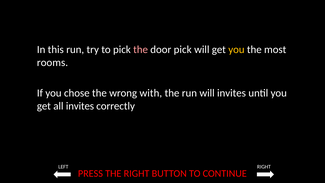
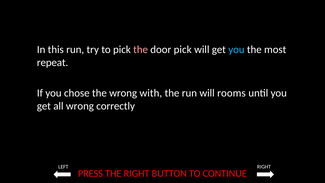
you at (236, 50) colour: yellow -> light blue
rooms: rooms -> repeat
will invites: invites -> rooms
all invites: invites -> wrong
